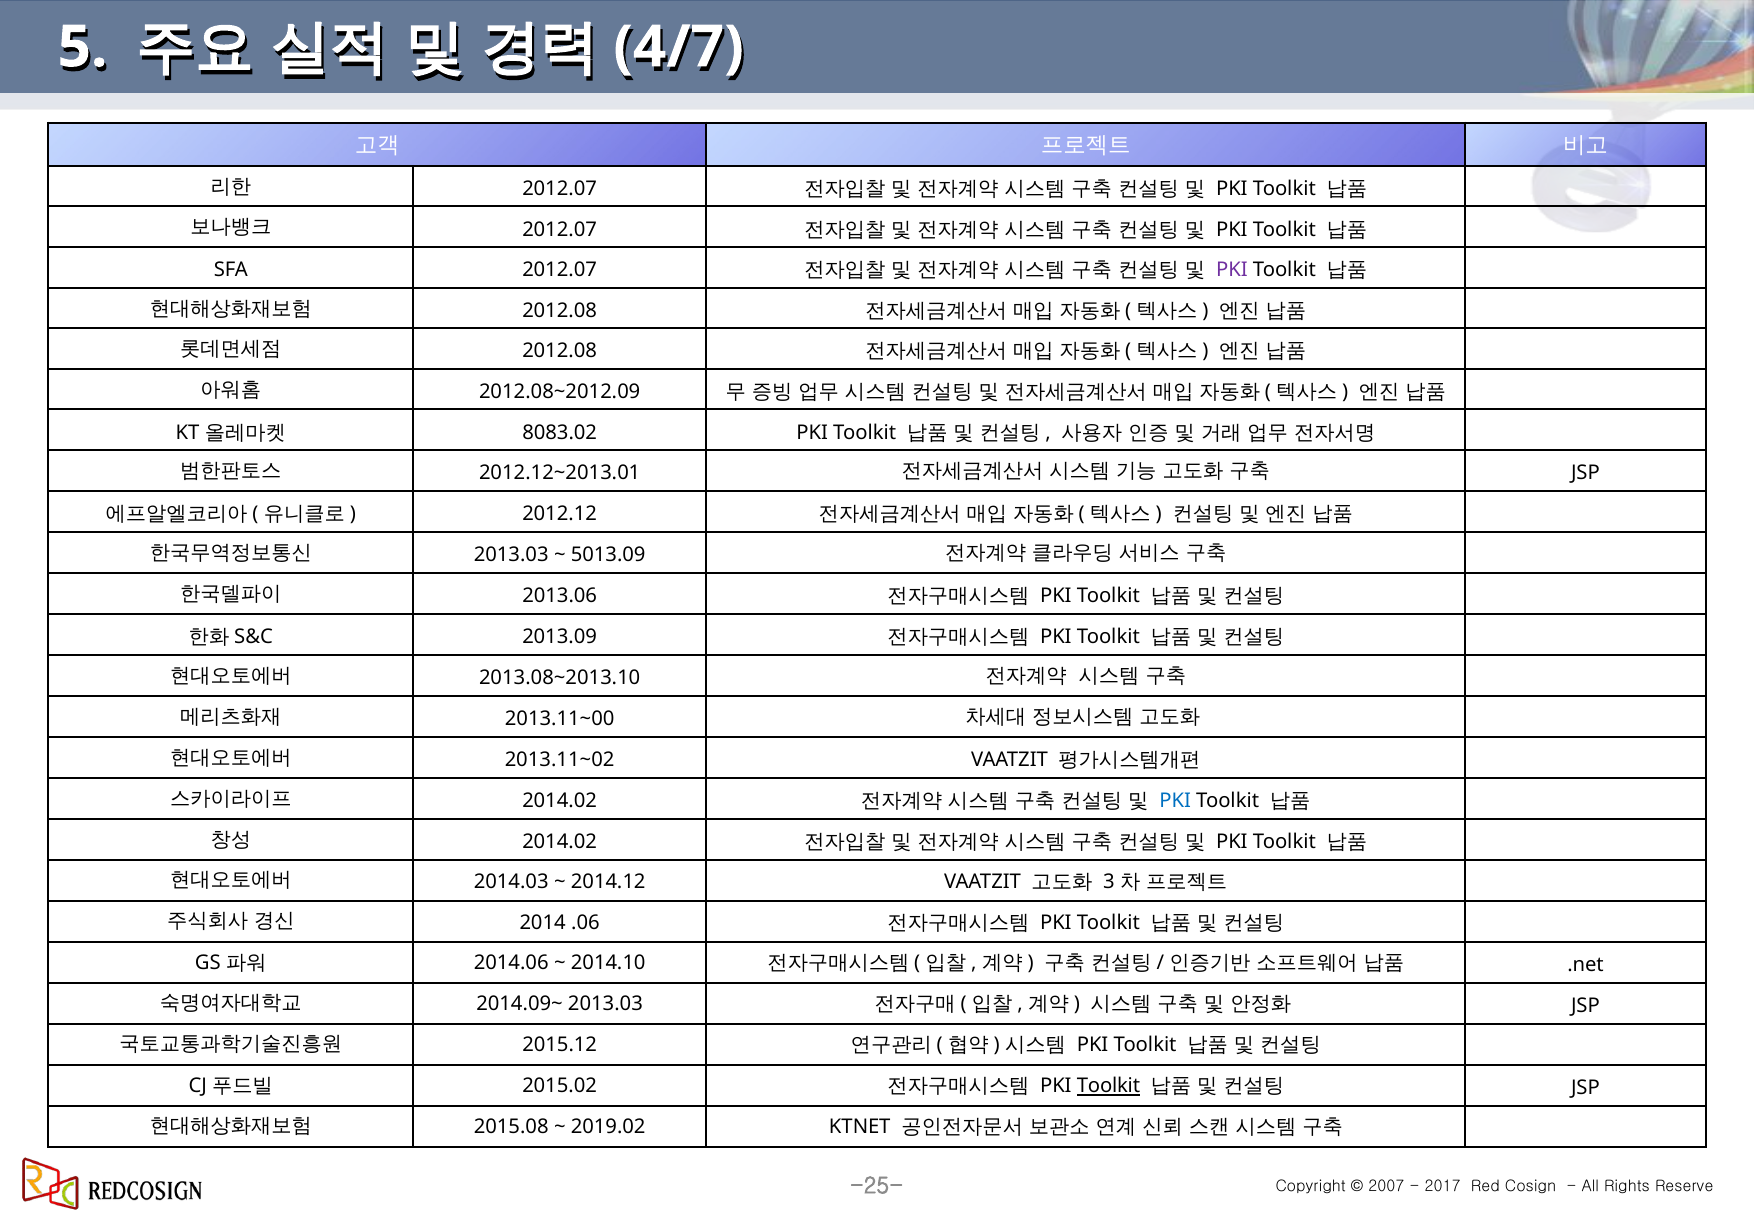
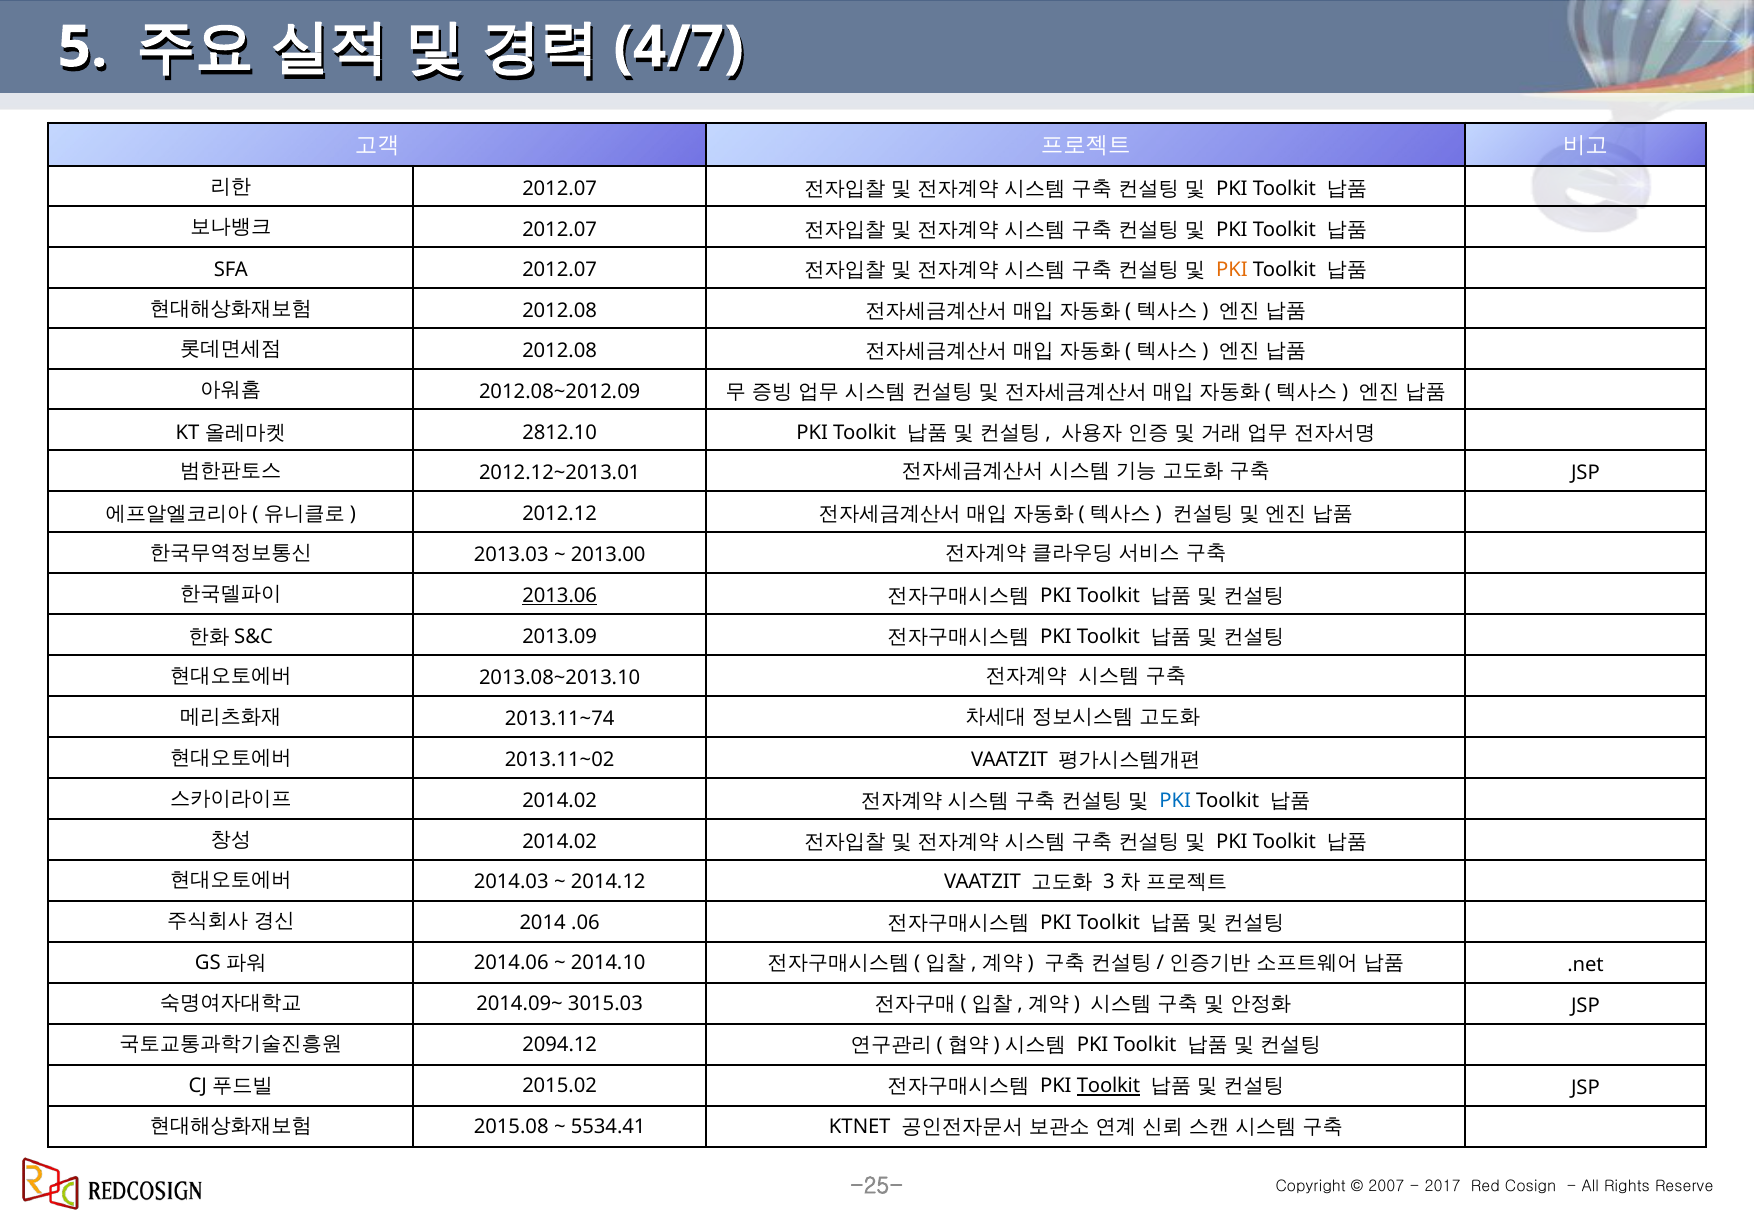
PKI at (1232, 270) colour: purple -> orange
8083.02: 8083.02 -> 2812.10
5013.09: 5013.09 -> 2013.00
2013.06 underline: none -> present
2013.11~00: 2013.11~00 -> 2013.11~74
2014.09~ 2013.03: 2013.03 -> 3015.03
2015.12: 2015.12 -> 2094.12
2019.02: 2019.02 -> 5534.41
